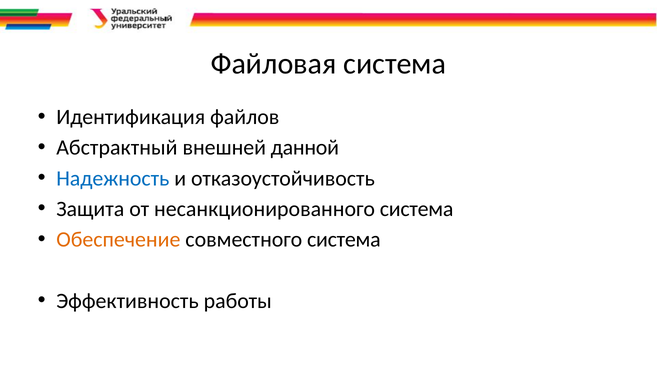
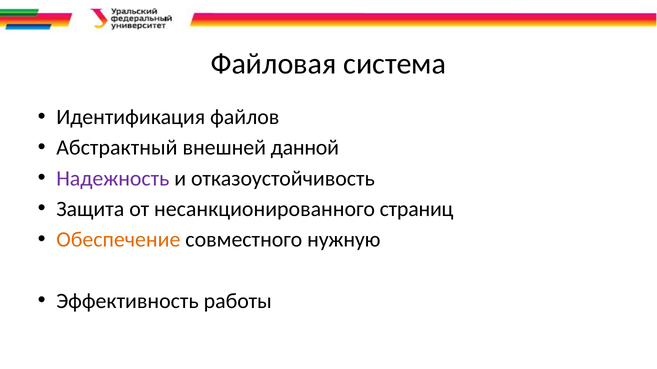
Надежность colour: blue -> purple
несанкционированного система: система -> страниц
совместного система: система -> нужную
